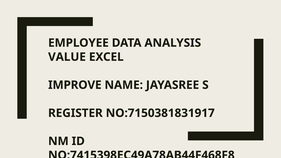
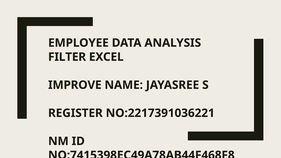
VALUE: VALUE -> FILTER
NO:7150381831917: NO:7150381831917 -> NO:2217391036221
